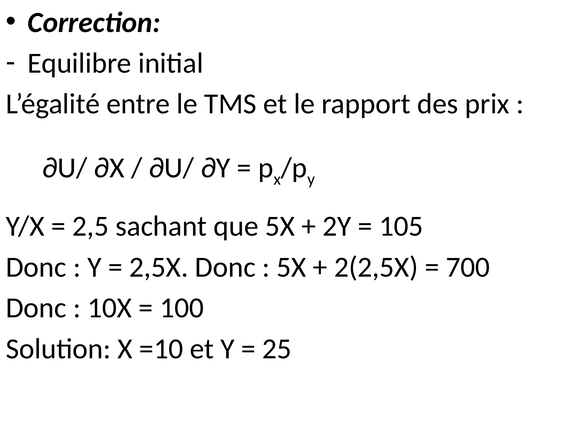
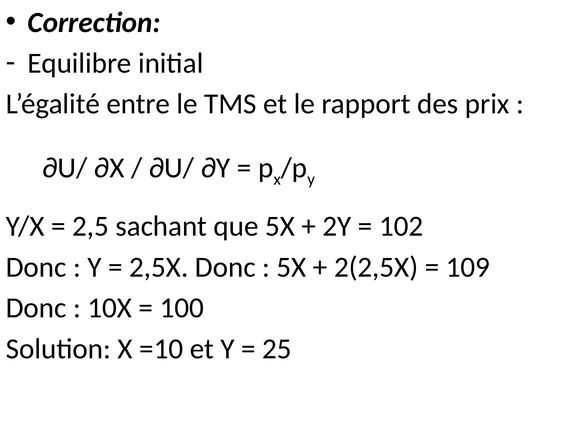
105: 105 -> 102
700: 700 -> 109
